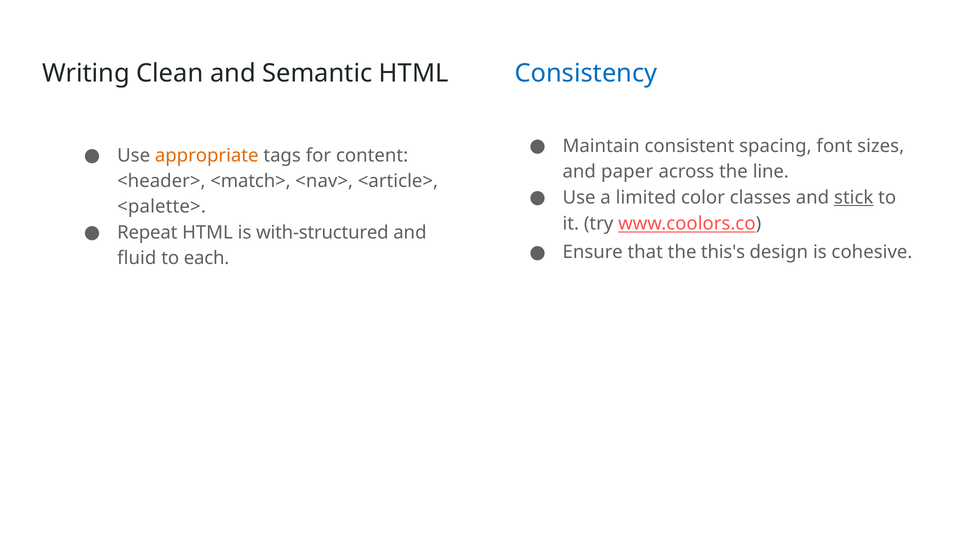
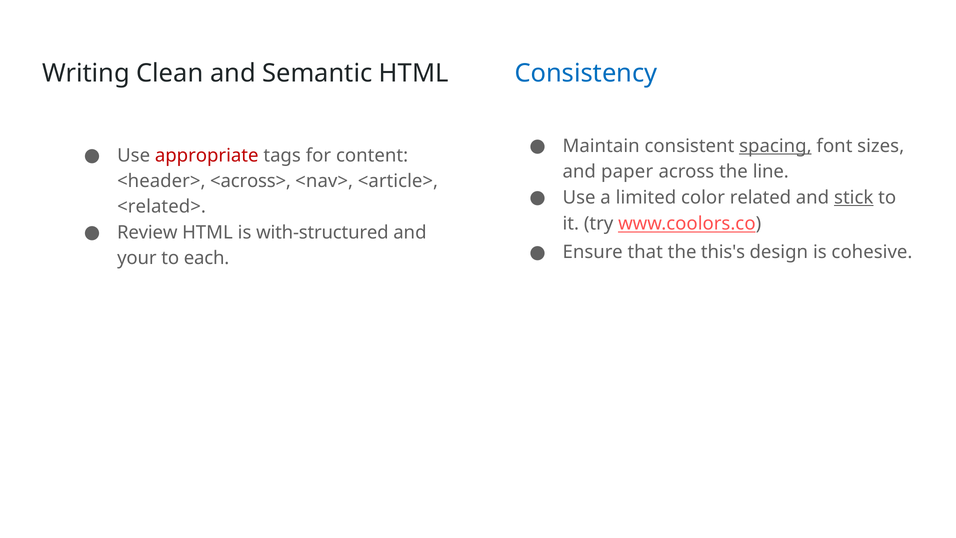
spacing underline: none -> present
appropriate colour: orange -> red
<match>: <match> -> <across>
classes: classes -> related
<palette>: <palette> -> <related>
Repeat: Repeat -> Review
fluid: fluid -> your
